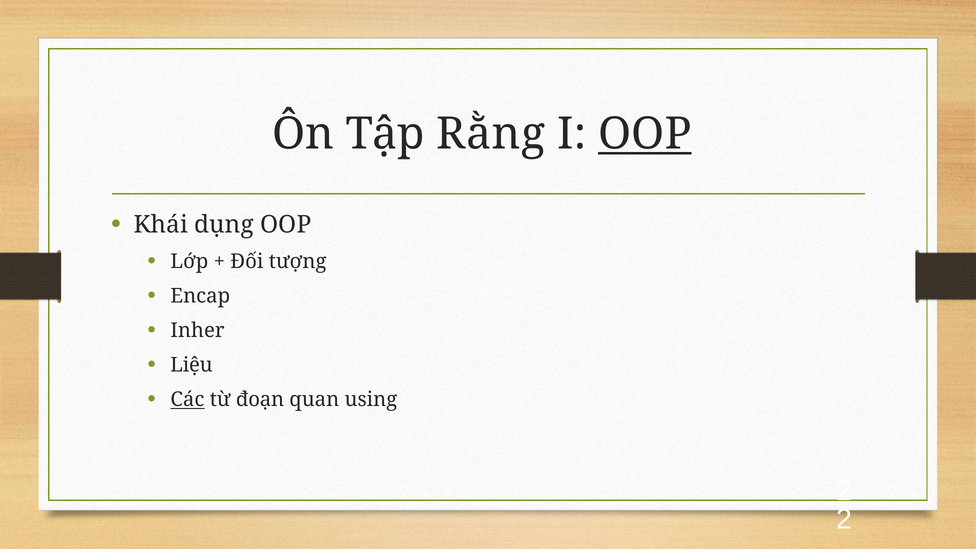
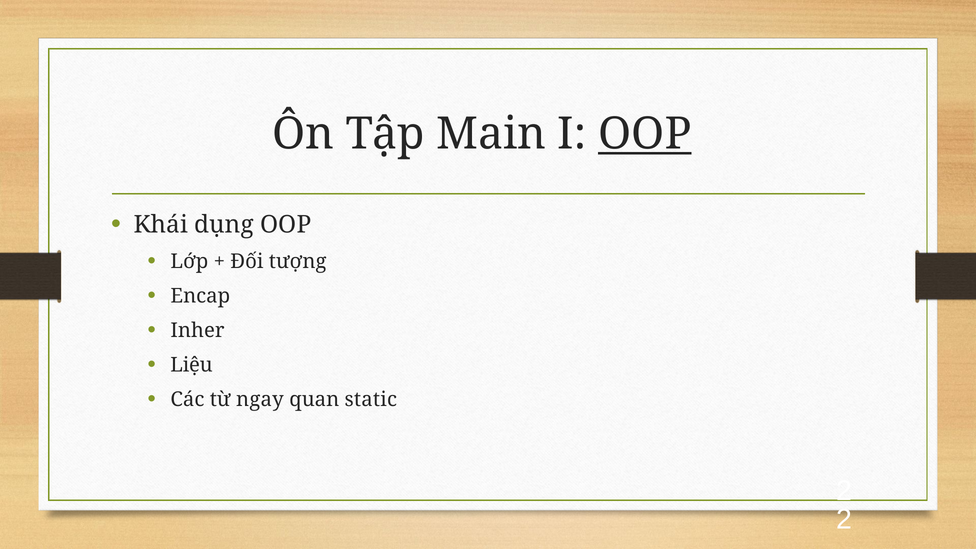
Rằng: Rằng -> Main
Các underline: present -> none
đoạn: đoạn -> ngay
using: using -> static
